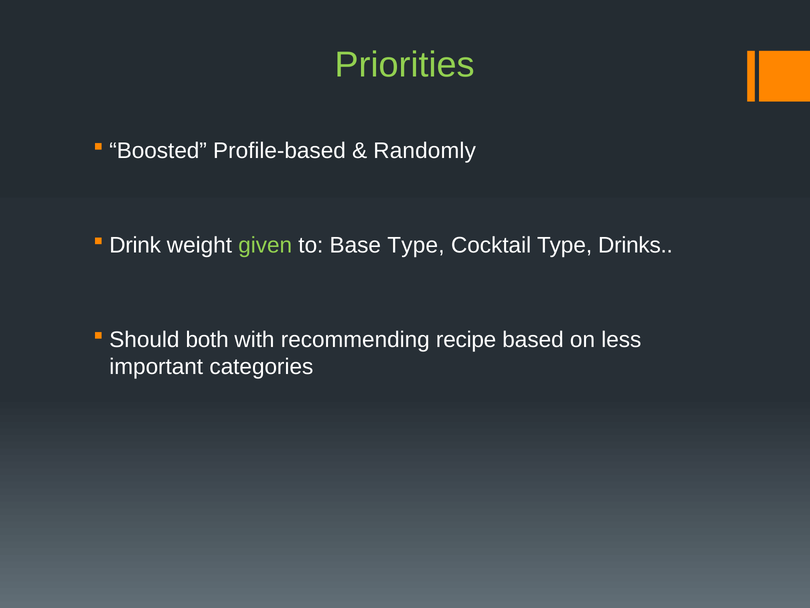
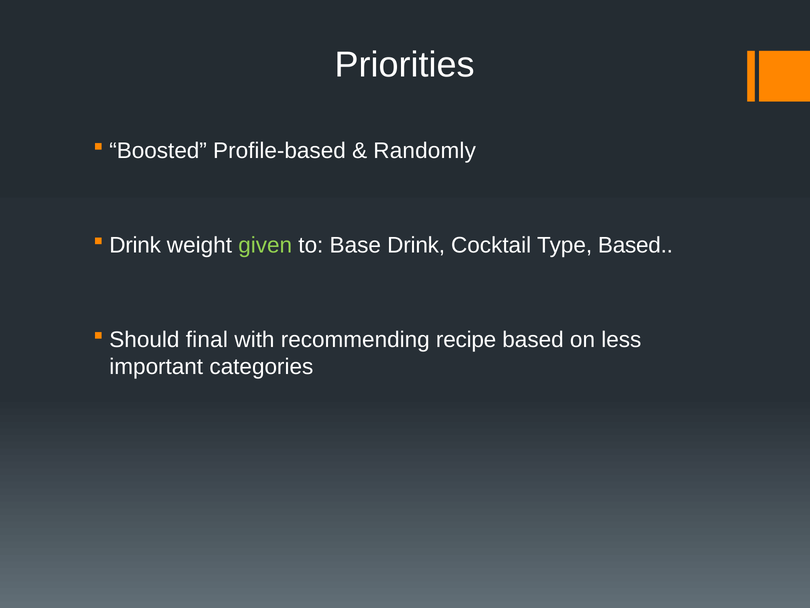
Priorities colour: light green -> white
Base Type: Type -> Drink
Type Drinks: Drinks -> Based
both: both -> final
